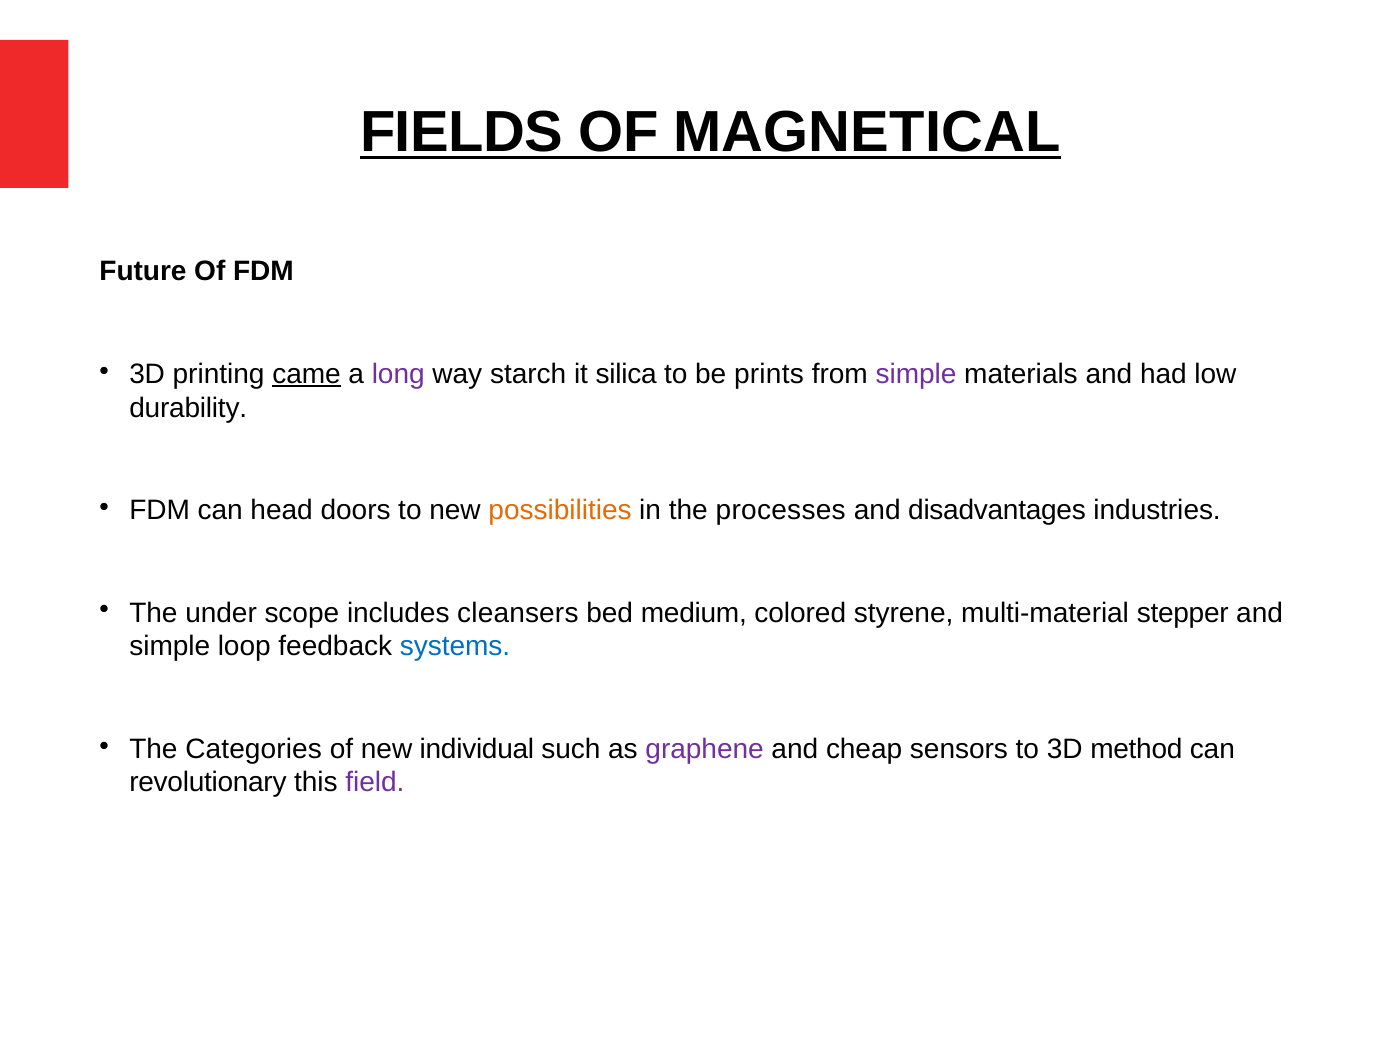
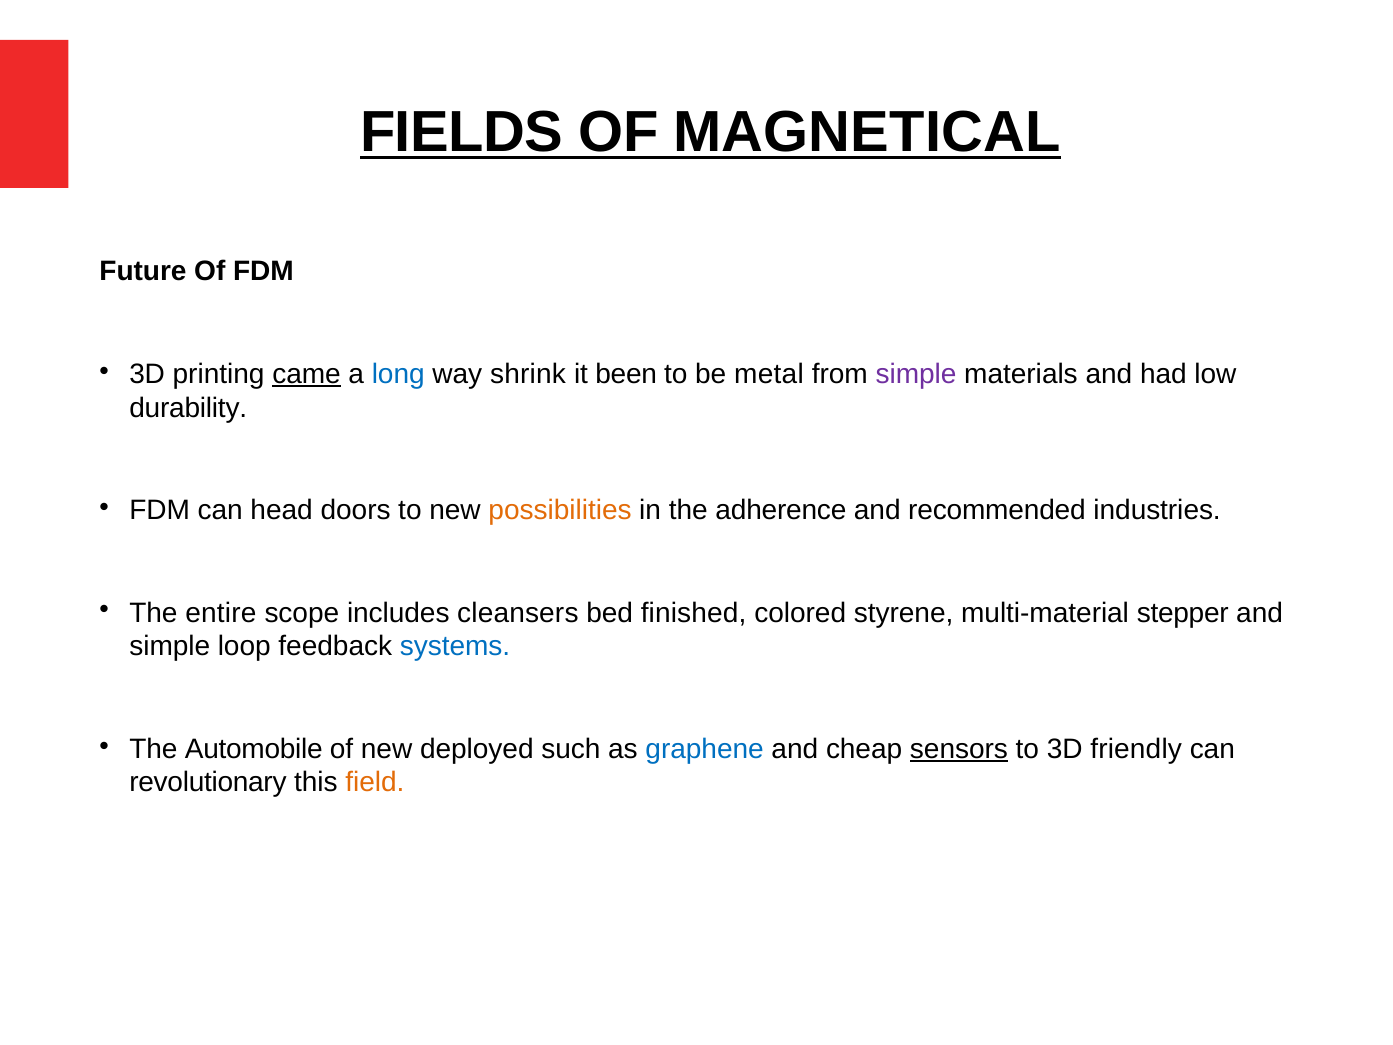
long colour: purple -> blue
starch: starch -> shrink
silica: silica -> been
prints: prints -> metal
processes: processes -> adherence
disadvantages: disadvantages -> recommended
under: under -> entire
medium: medium -> finished
Categories: Categories -> Automobile
individual: individual -> deployed
graphene colour: purple -> blue
sensors underline: none -> present
method: method -> friendly
field colour: purple -> orange
